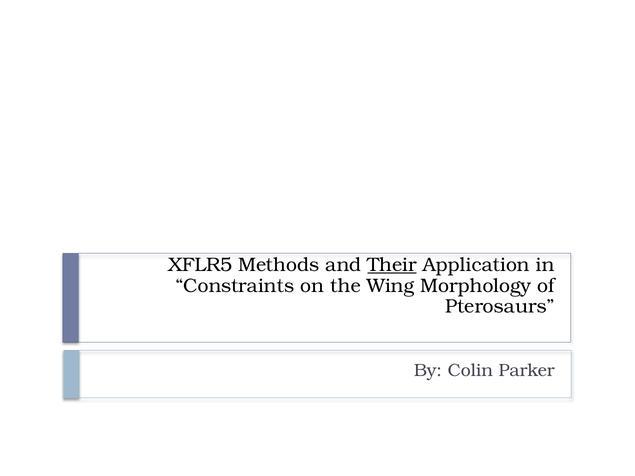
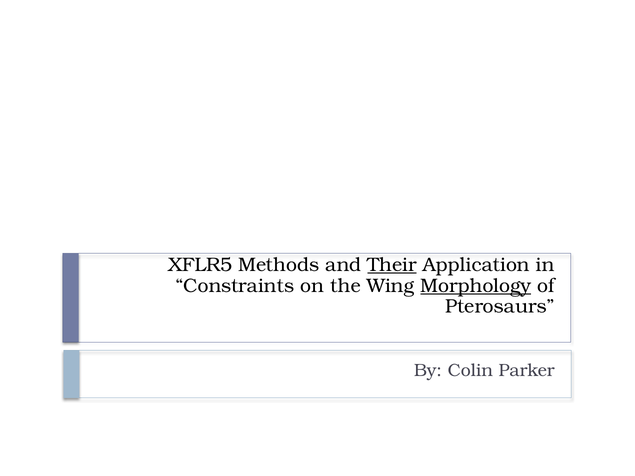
Morphology underline: none -> present
